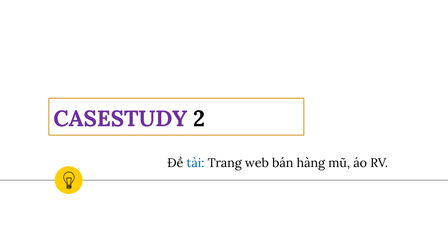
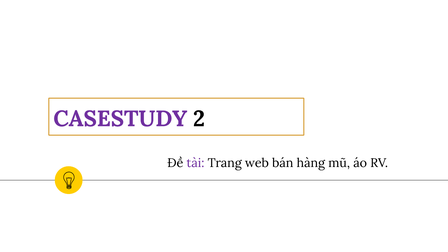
tài colour: blue -> purple
